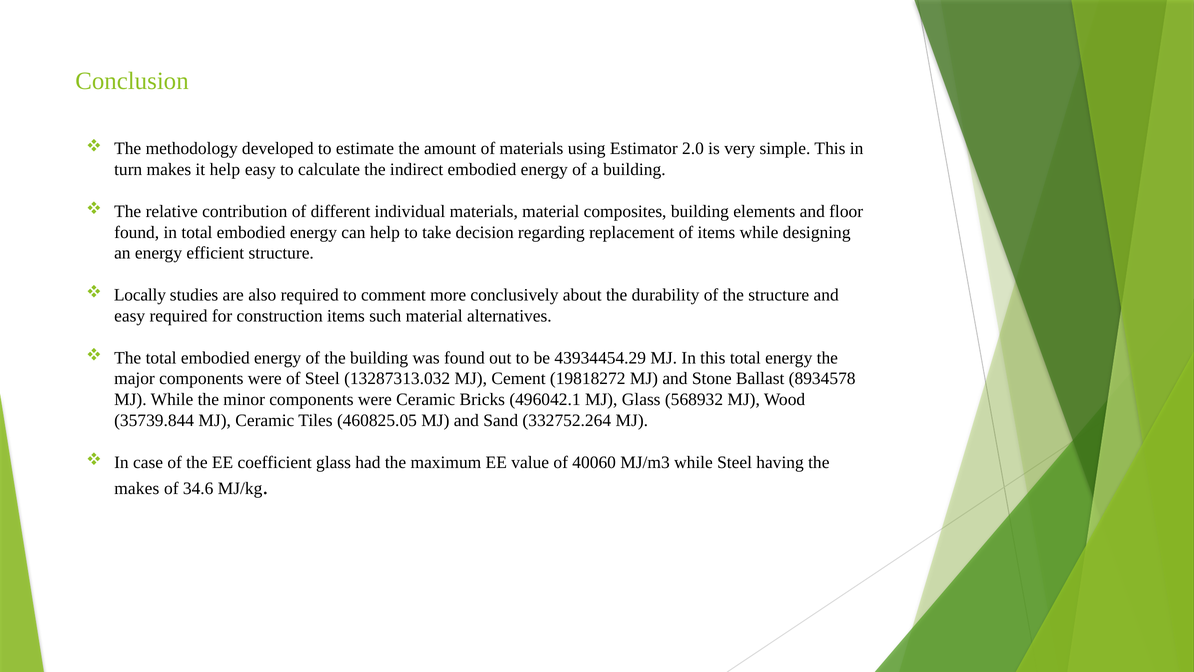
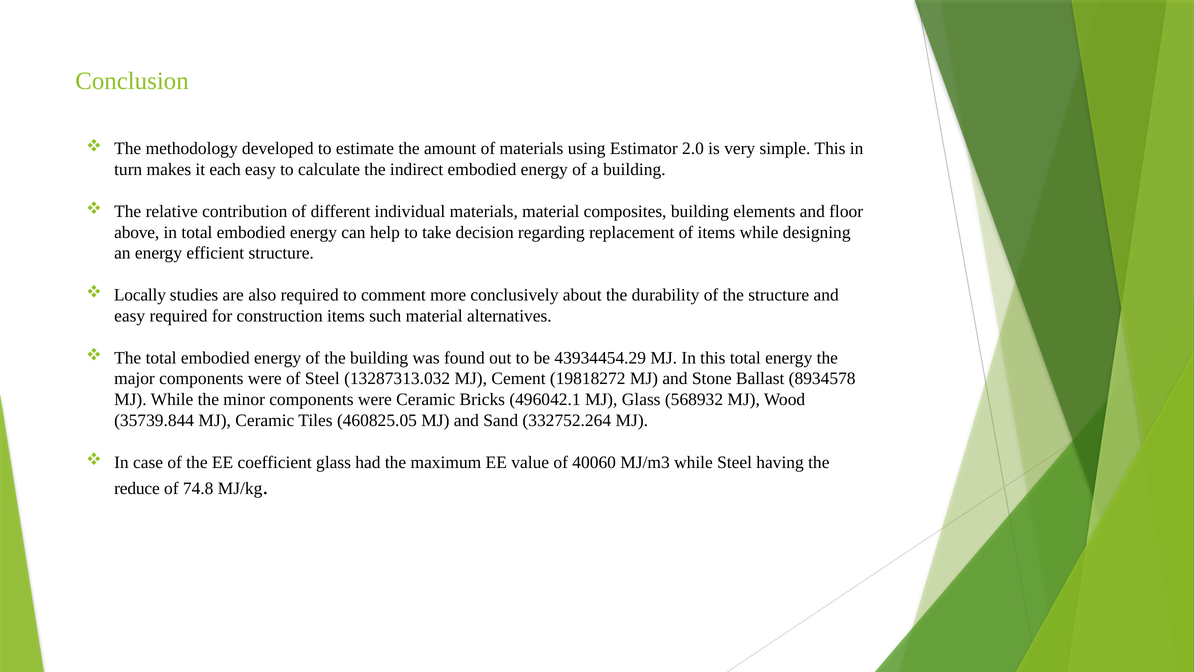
it help: help -> each
found at (137, 232): found -> above
makes at (137, 488): makes -> reduce
34.6: 34.6 -> 74.8
